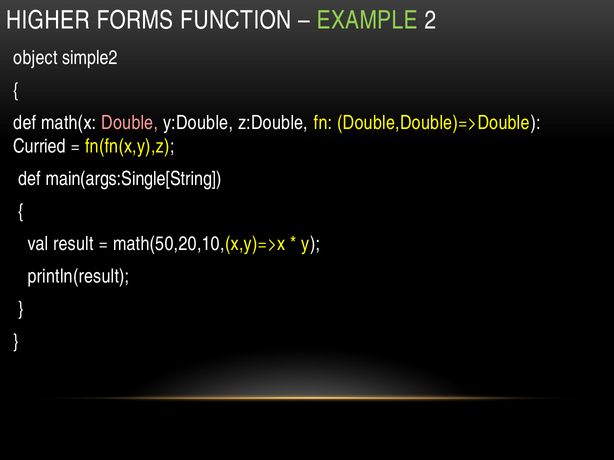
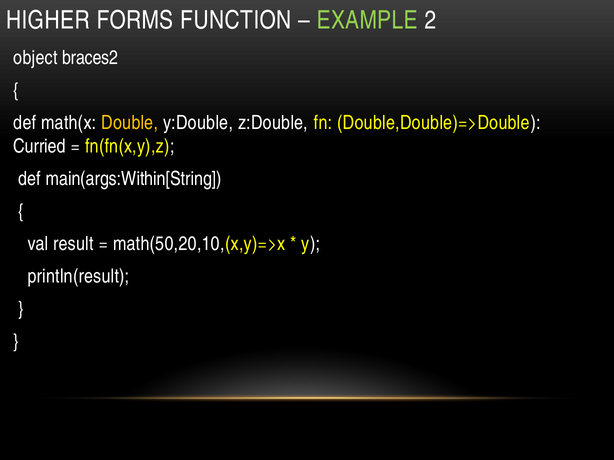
simple2: simple2 -> braces2
Double colour: pink -> yellow
main(args:Single[String: main(args:Single[String -> main(args:Within[String
